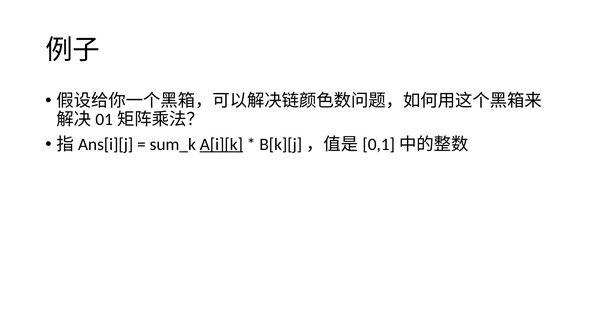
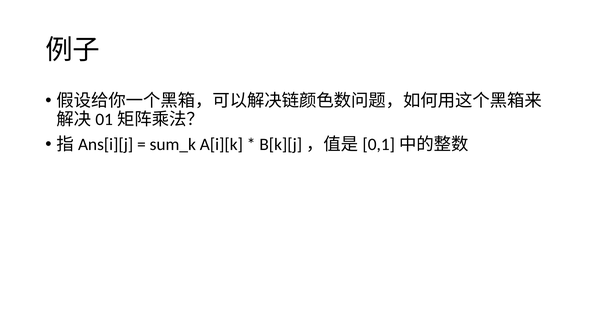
A[i][k underline: present -> none
